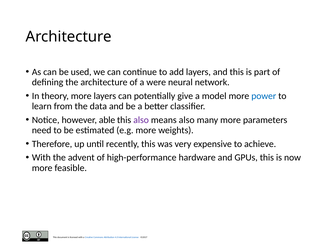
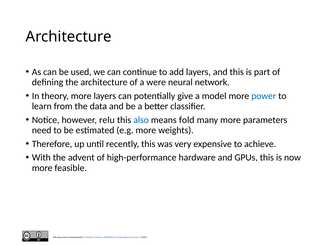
able: able -> relu
also at (141, 120) colour: purple -> blue
means also: also -> fold
